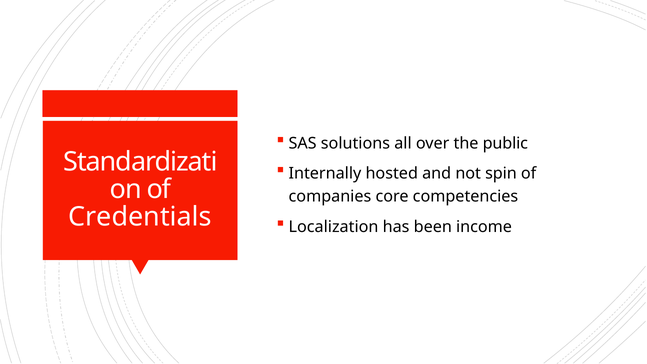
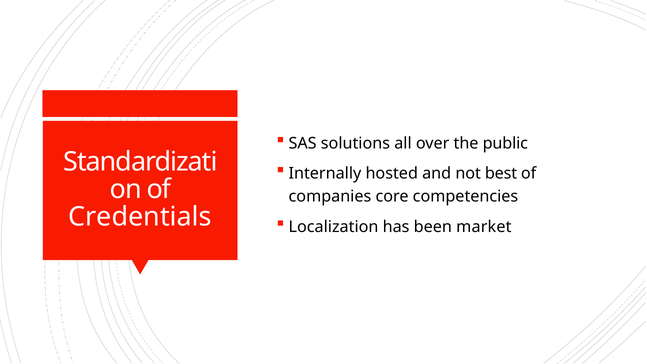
spin: spin -> best
income: income -> market
